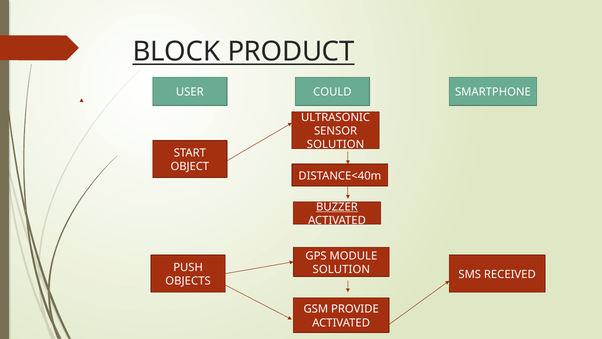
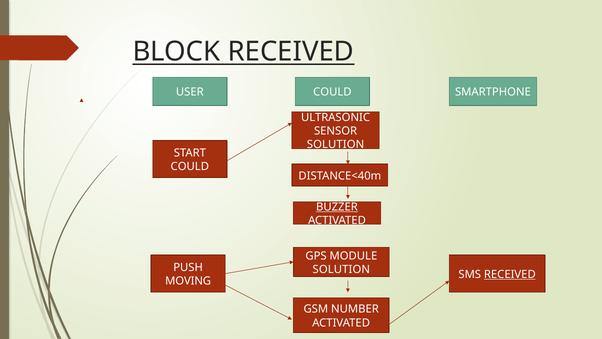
BLOCK PRODUCT: PRODUCT -> RECEIVED
OBJECT at (190, 166): OBJECT -> COULD
RECEIVED at (510, 274) underline: none -> present
OBJECTS: OBJECTS -> MOVING
PROVIDE: PROVIDE -> NUMBER
